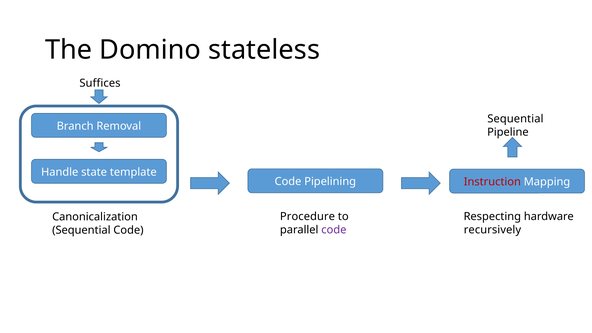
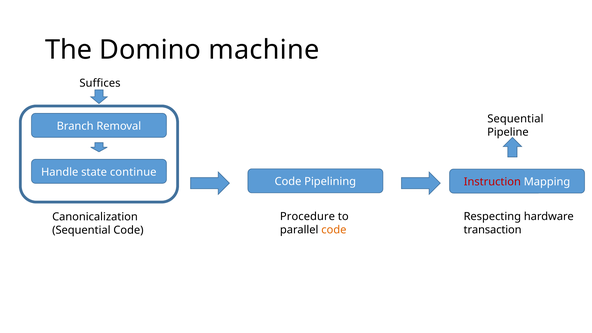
stateless: stateless -> machine
template: template -> continue
code at (334, 230) colour: purple -> orange
recursively: recursively -> transaction
